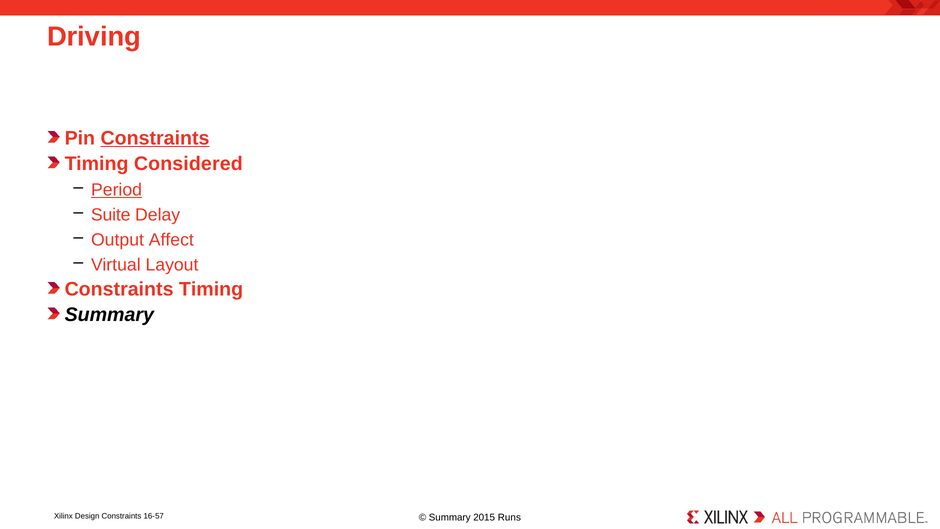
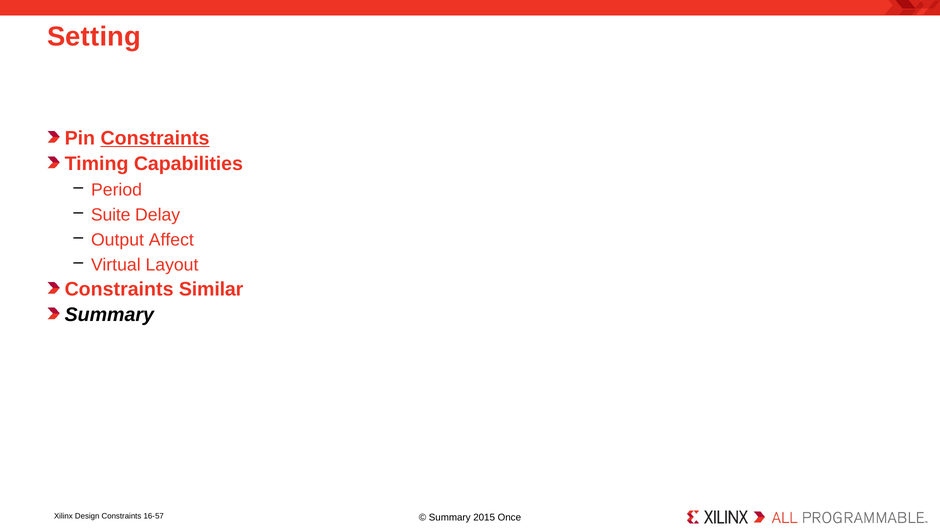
Driving: Driving -> Setting
Considered: Considered -> Capabilities
Period underline: present -> none
Timing at (211, 289): Timing -> Similar
Runs: Runs -> Once
